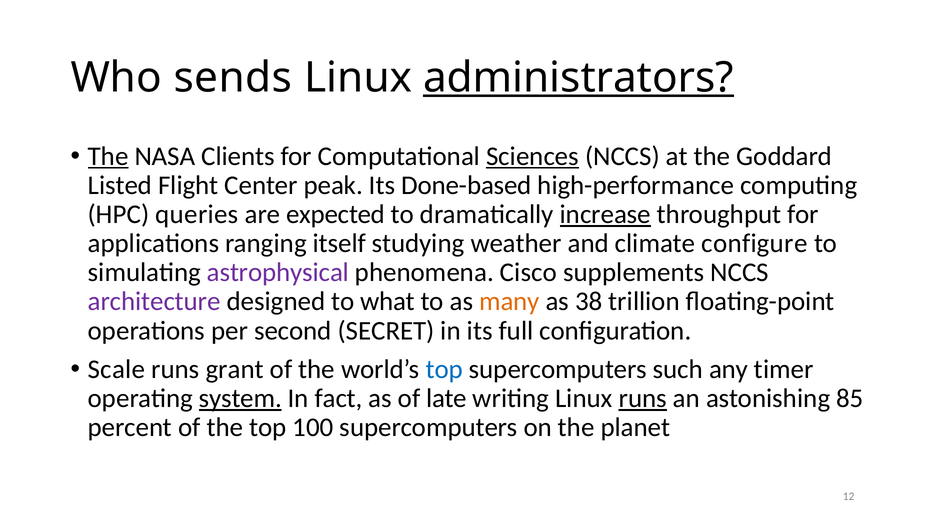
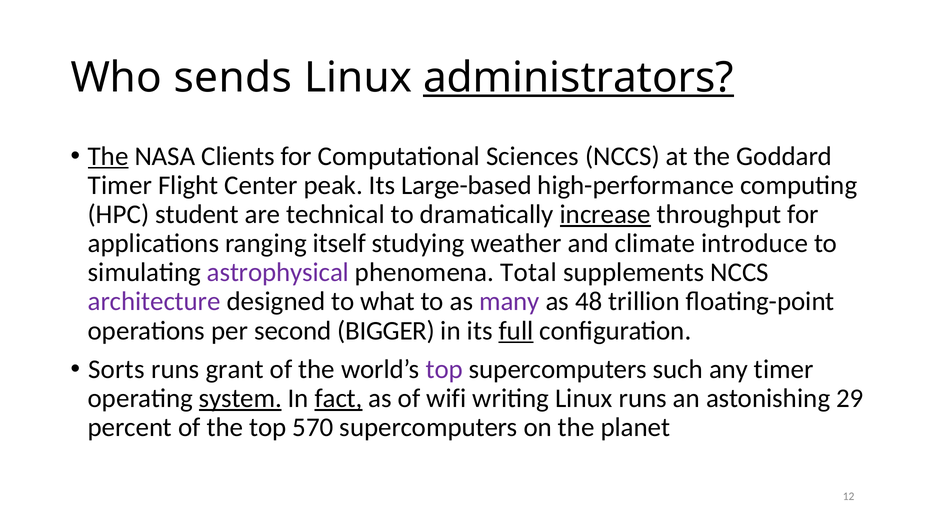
Sciences underline: present -> none
Listed at (120, 185): Listed -> Timer
Done-based: Done-based -> Large-based
queries: queries -> student
expected: expected -> technical
configure: configure -> introduce
Cisco: Cisco -> Total
many colour: orange -> purple
38: 38 -> 48
SECRET: SECRET -> BIGGER
full underline: none -> present
Scale: Scale -> Sorts
top at (444, 370) colour: blue -> purple
fact underline: none -> present
late: late -> wifi
runs at (643, 399) underline: present -> none
85: 85 -> 29
100: 100 -> 570
